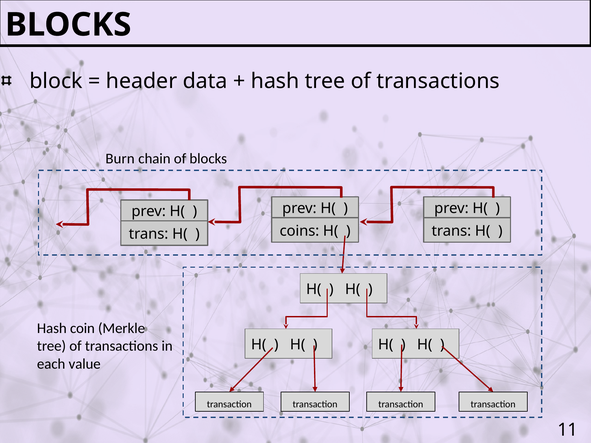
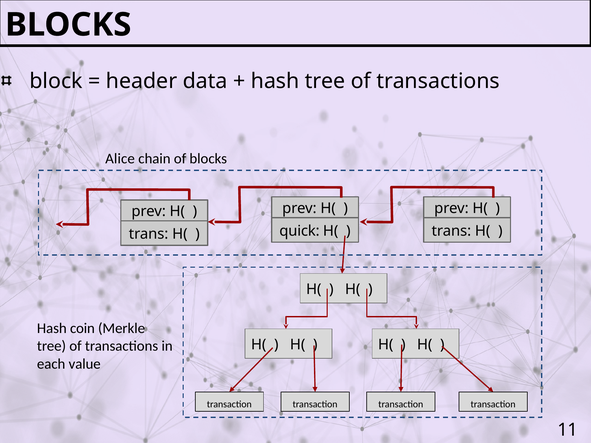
Burn: Burn -> Alice
coins: coins -> quick
